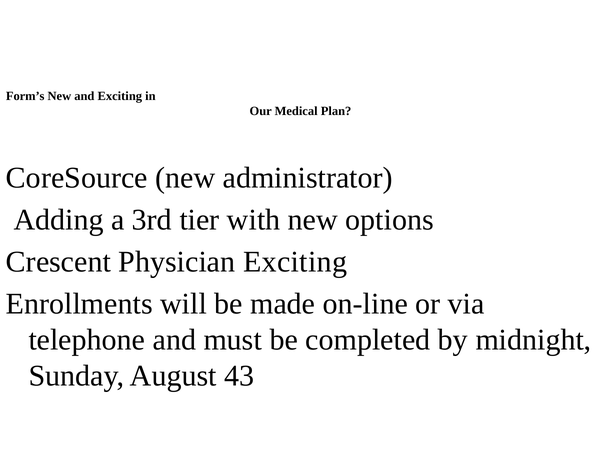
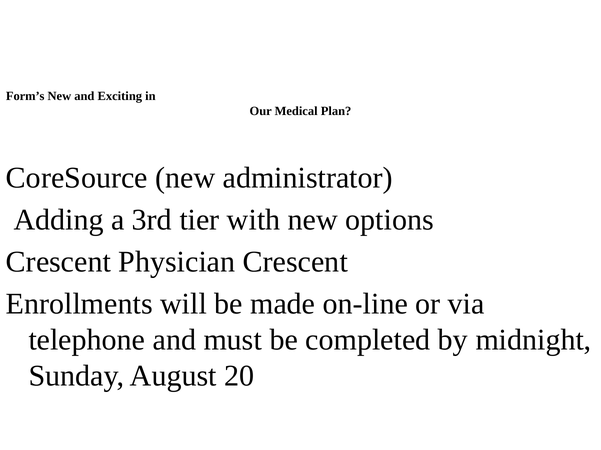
Physician Exciting: Exciting -> Crescent
43: 43 -> 20
